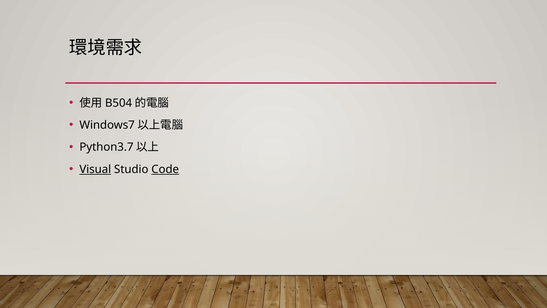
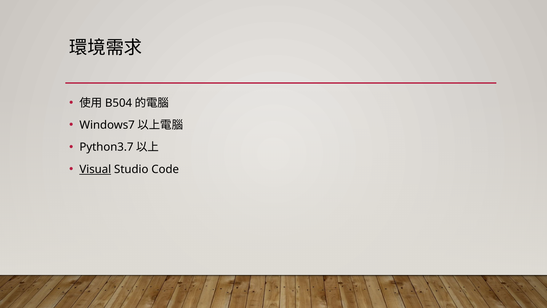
Code underline: present -> none
